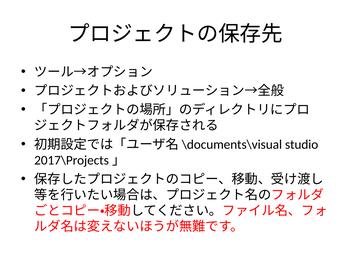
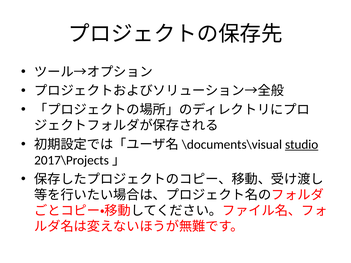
studio underline: none -> present
